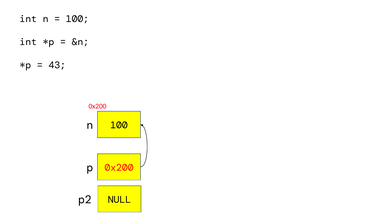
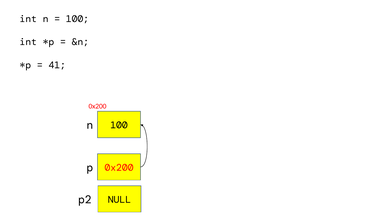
43: 43 -> 41
